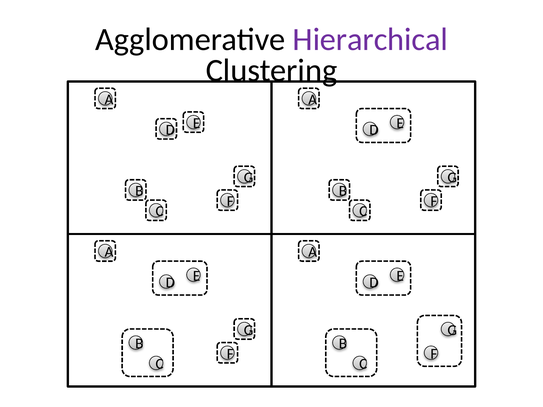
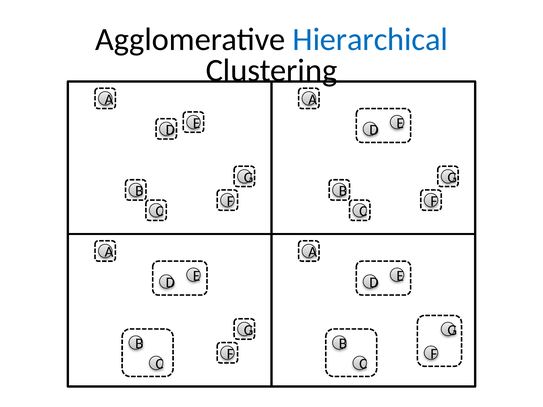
Hierarchical colour: purple -> blue
